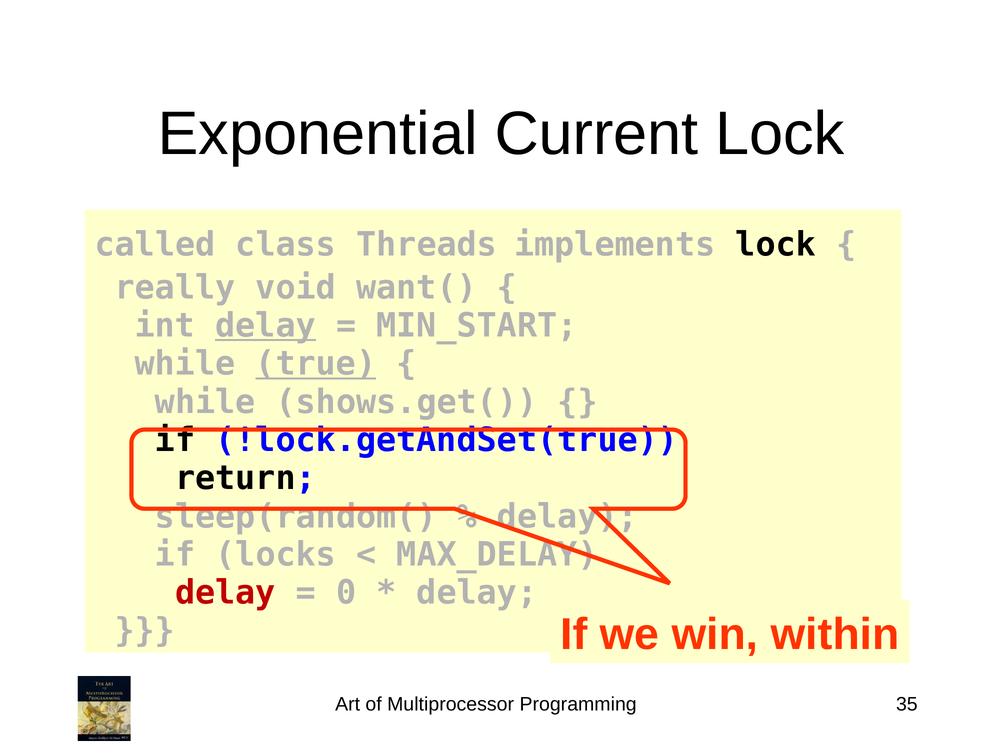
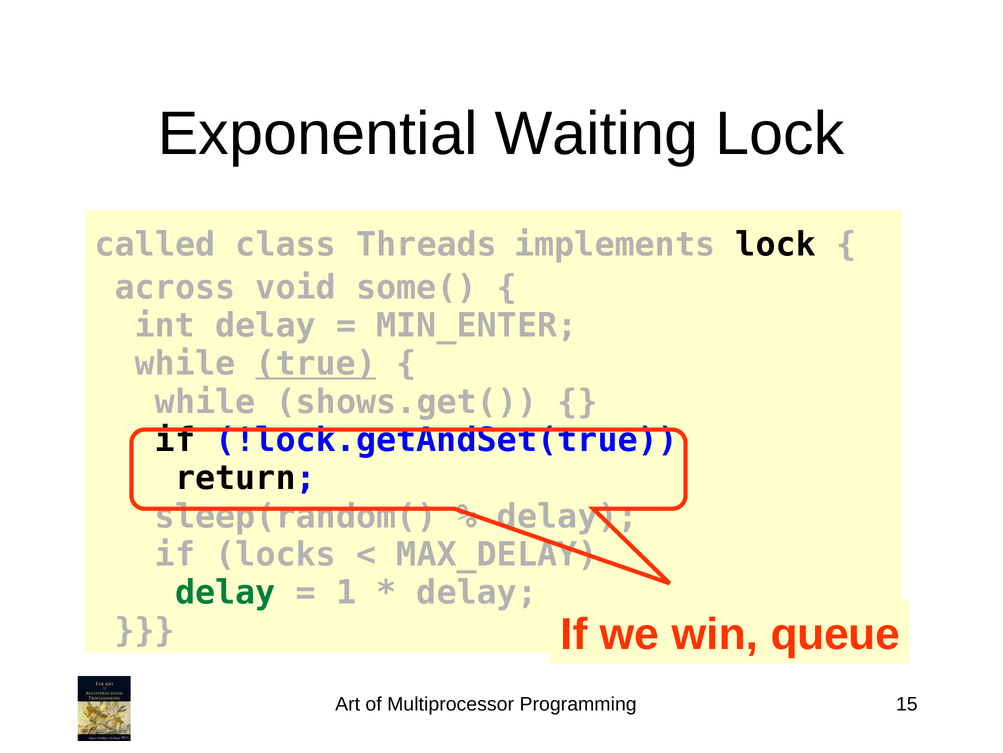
Current: Current -> Waiting
really: really -> across
want(: want( -> some(
delay at (266, 325) underline: present -> none
MIN_START: MIN_START -> MIN_ENTER
delay at (225, 592) colour: red -> green
0: 0 -> 1
within: within -> queue
35: 35 -> 15
